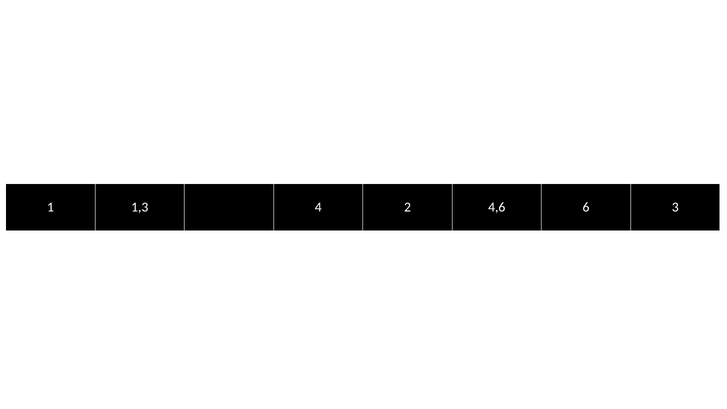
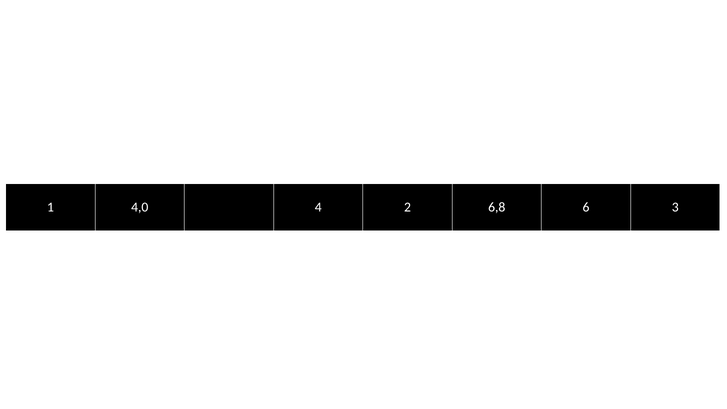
1,3: 1,3 -> 4,0
4,6: 4,6 -> 6,8
